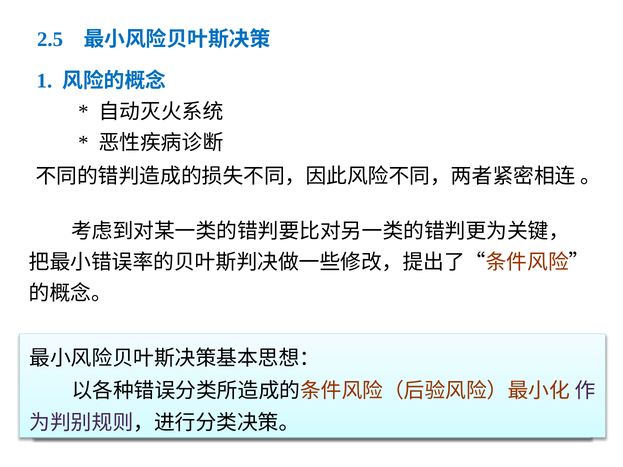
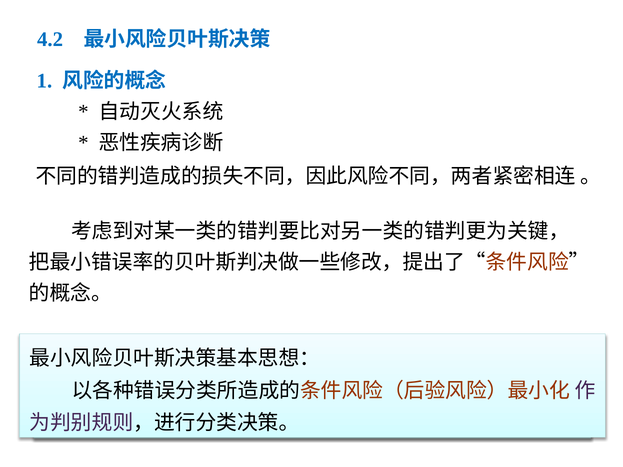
2.5: 2.5 -> 4.2
